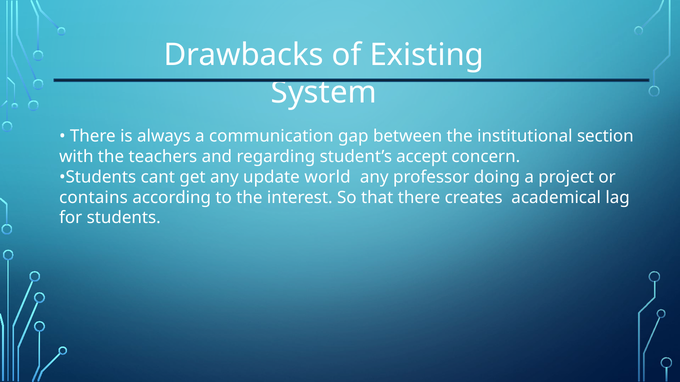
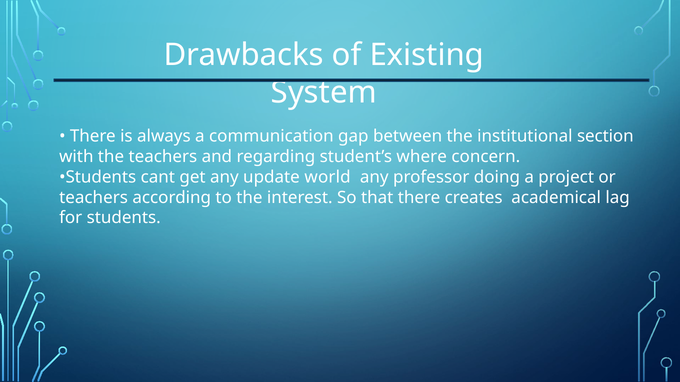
accept: accept -> where
contains at (93, 198): contains -> teachers
